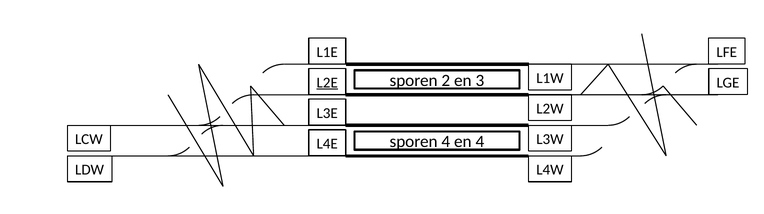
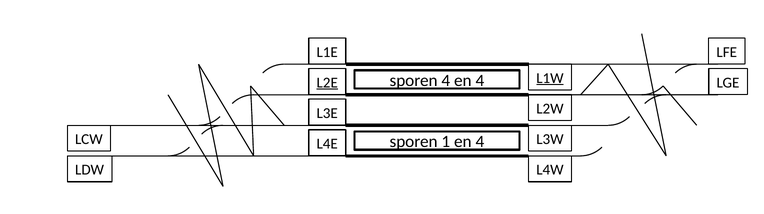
L1W underline: none -> present
sporen 2: 2 -> 4
3 at (480, 81): 3 -> 4
sporen 4: 4 -> 1
